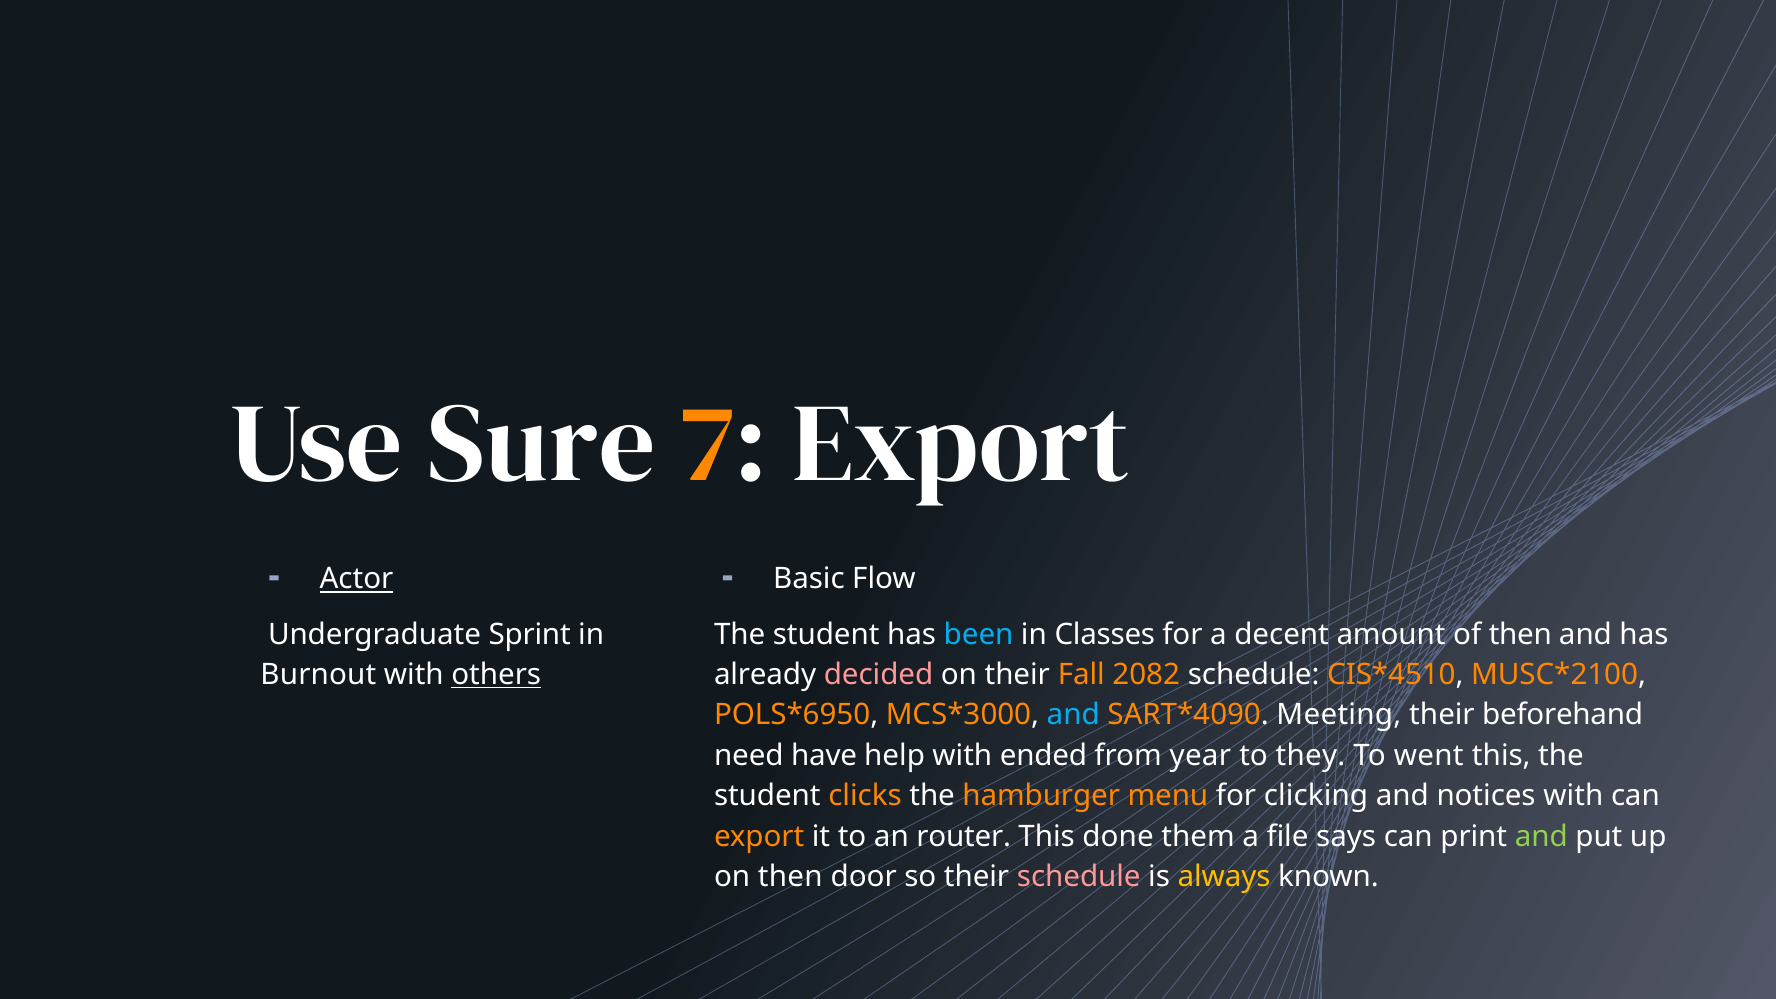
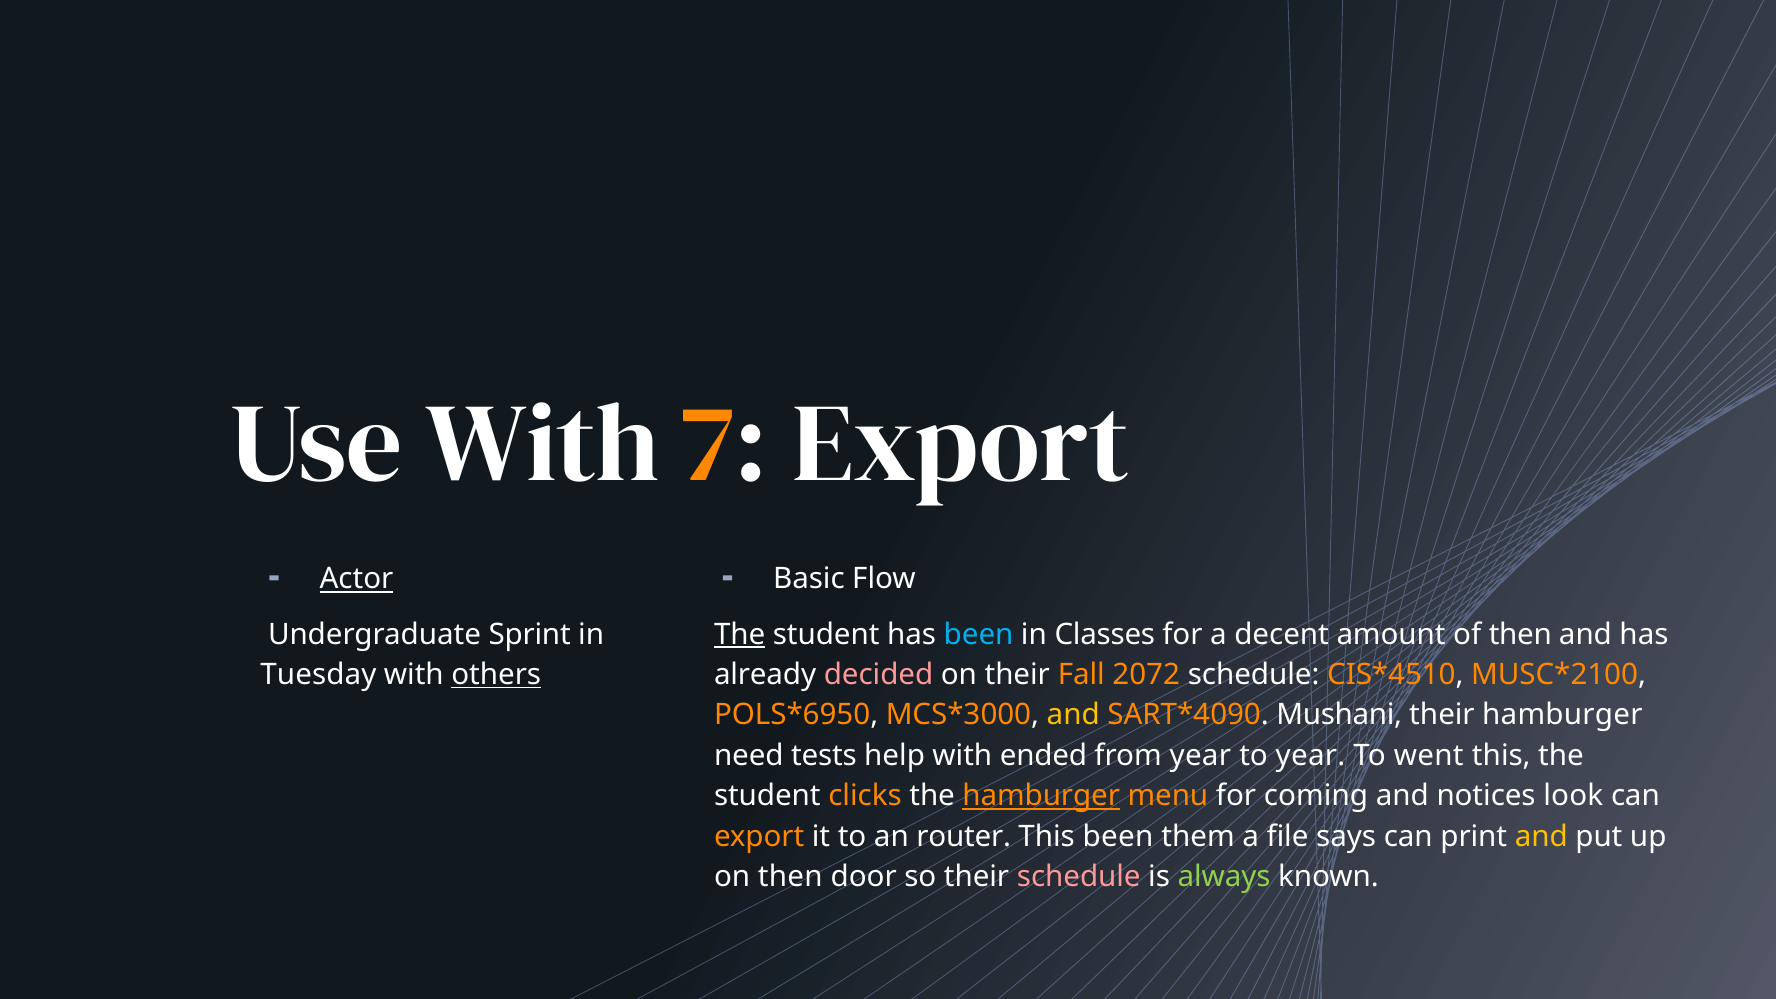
Use Sure: Sure -> With
The at (740, 634) underline: none -> present
Burnout: Burnout -> Tuesday
2082: 2082 -> 2072
and at (1073, 715) colour: light blue -> yellow
Meeting: Meeting -> Mushani
their beforehand: beforehand -> hamburger
have: have -> tests
to they: they -> year
hamburger at (1041, 796) underline: none -> present
clicking: clicking -> coming
notices with: with -> look
This done: done -> been
and at (1541, 836) colour: light green -> yellow
always colour: yellow -> light green
